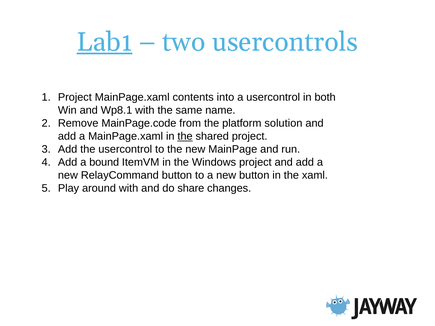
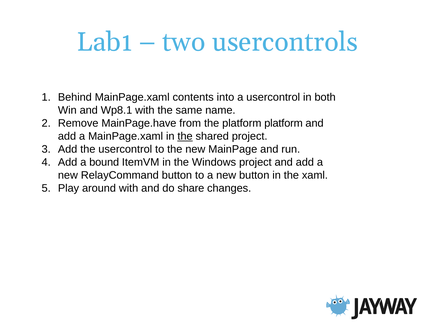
Lab1 underline: present -> none
Project at (75, 97): Project -> Behind
MainPage.code: MainPage.code -> MainPage.have
platform solution: solution -> platform
